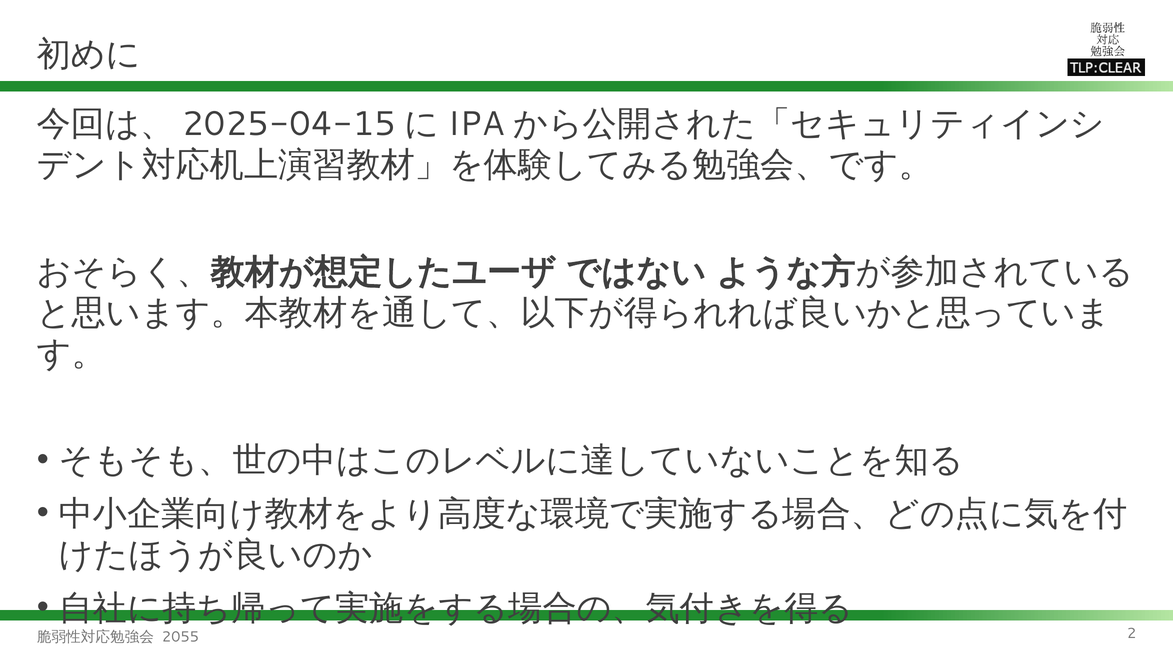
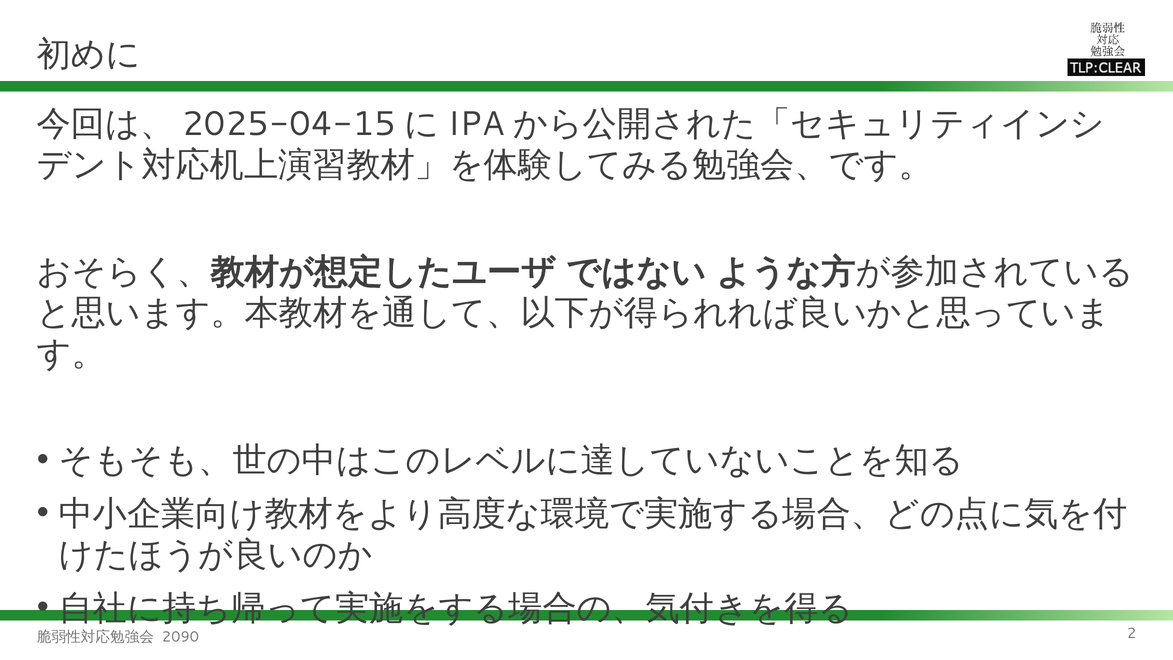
2055: 2055 -> 2090
